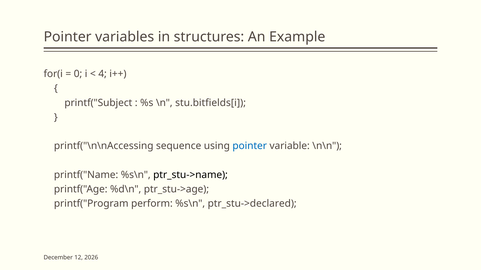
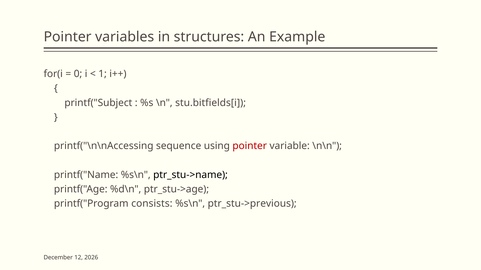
4: 4 -> 1
pointer at (250, 146) colour: blue -> red
perform: perform -> consists
ptr_stu->declared: ptr_stu->declared -> ptr_stu->previous
